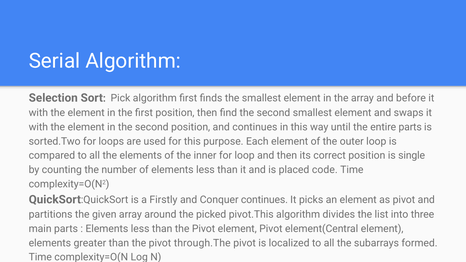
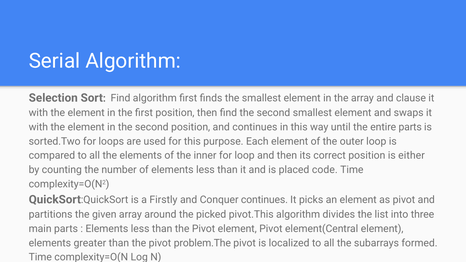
Sort Pick: Pick -> Find
before: before -> clause
single: single -> either
through.The: through.The -> problem.The
